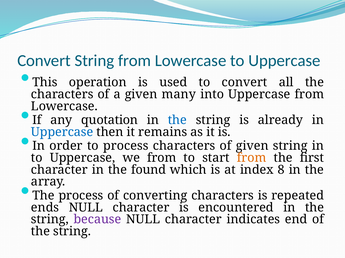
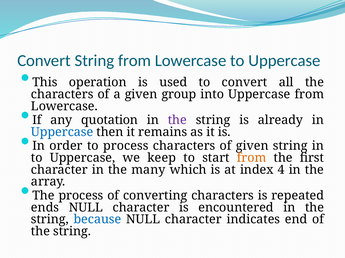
many: many -> group
the at (177, 120) colour: blue -> purple
we from: from -> keep
found: found -> many
8: 8 -> 4
because colour: purple -> blue
